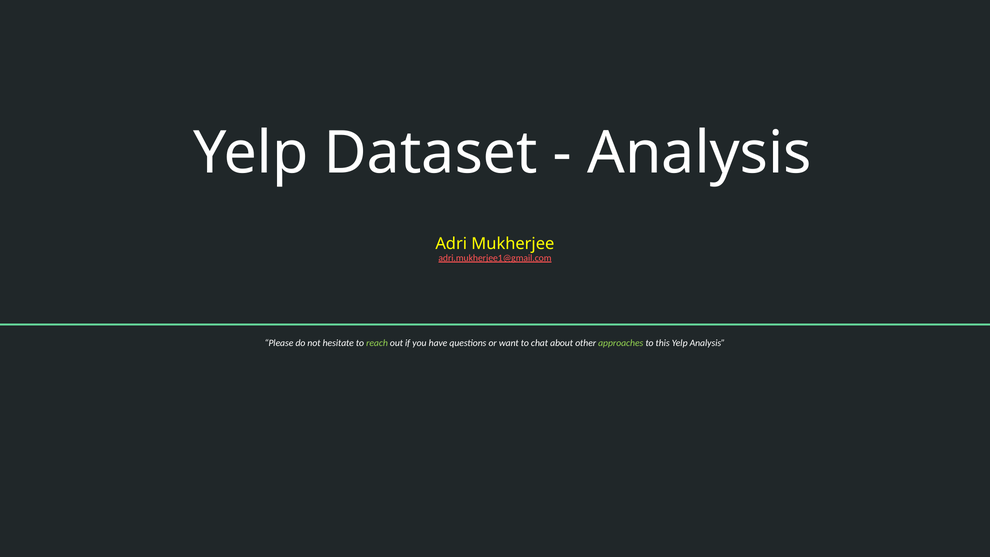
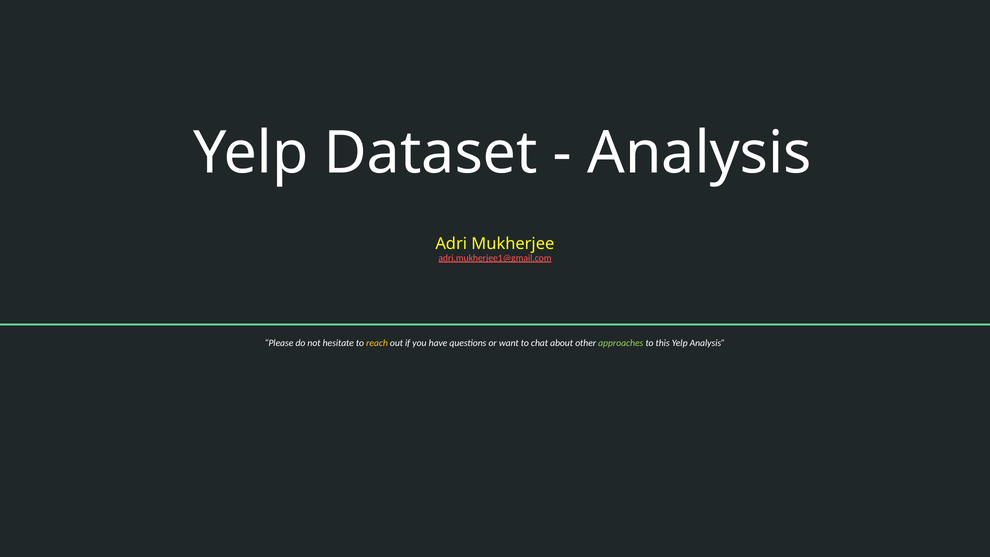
reach colour: light green -> yellow
